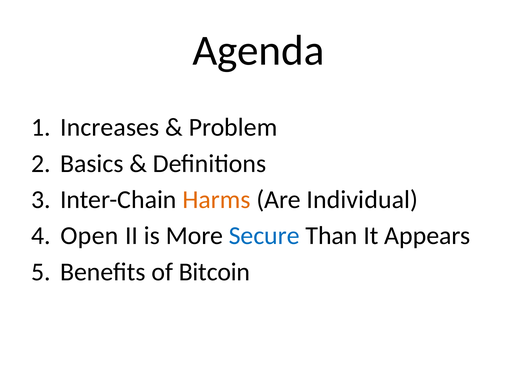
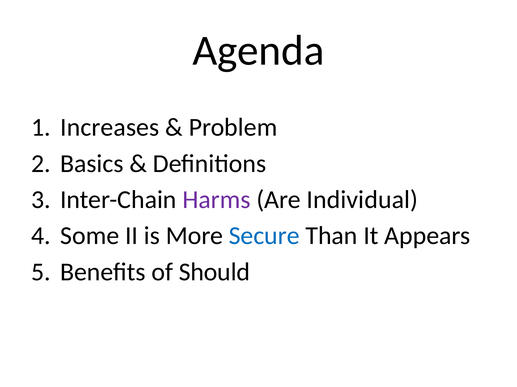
Harms colour: orange -> purple
Open: Open -> Some
Bitcoin: Bitcoin -> Should
